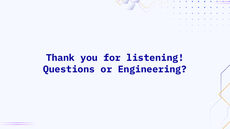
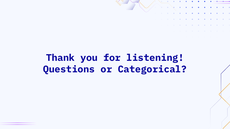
Engineering: Engineering -> Categorical
